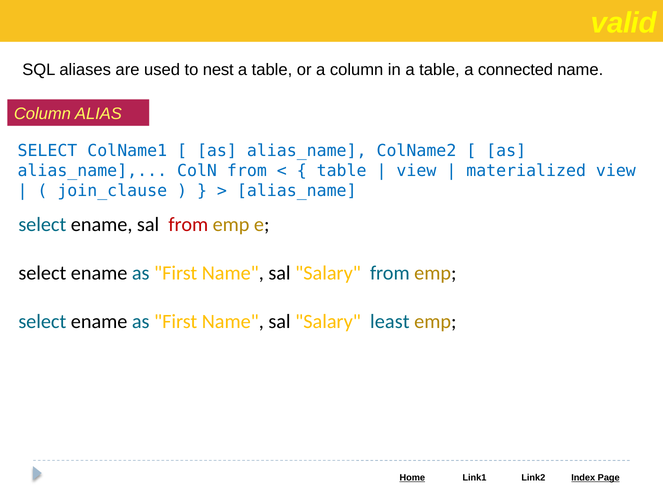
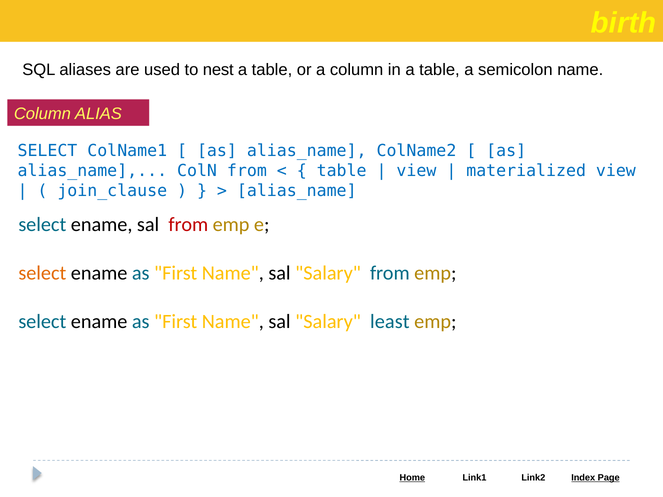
valid: valid -> birth
connected: connected -> semicolon
select at (42, 273) colour: black -> orange
